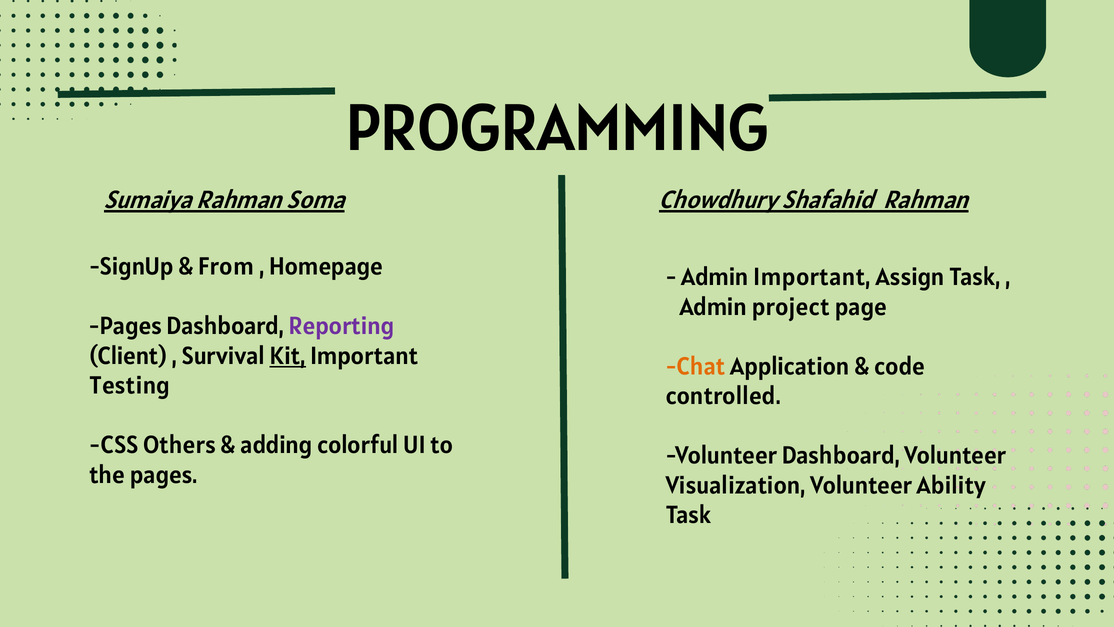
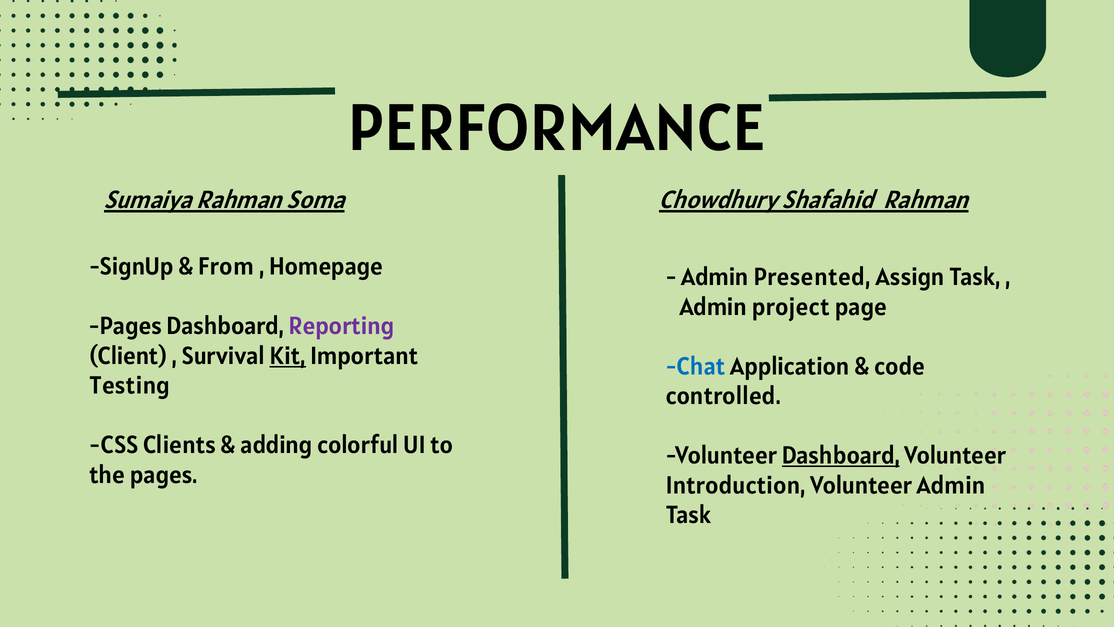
PROGRAMMING: PROGRAMMING -> PERFORMANCE
Admin Important: Important -> Presented
Chat colour: orange -> blue
Others: Others -> Clients
Dashboard at (841, 455) underline: none -> present
Visualization: Visualization -> Introduction
Volunteer Ability: Ability -> Admin
